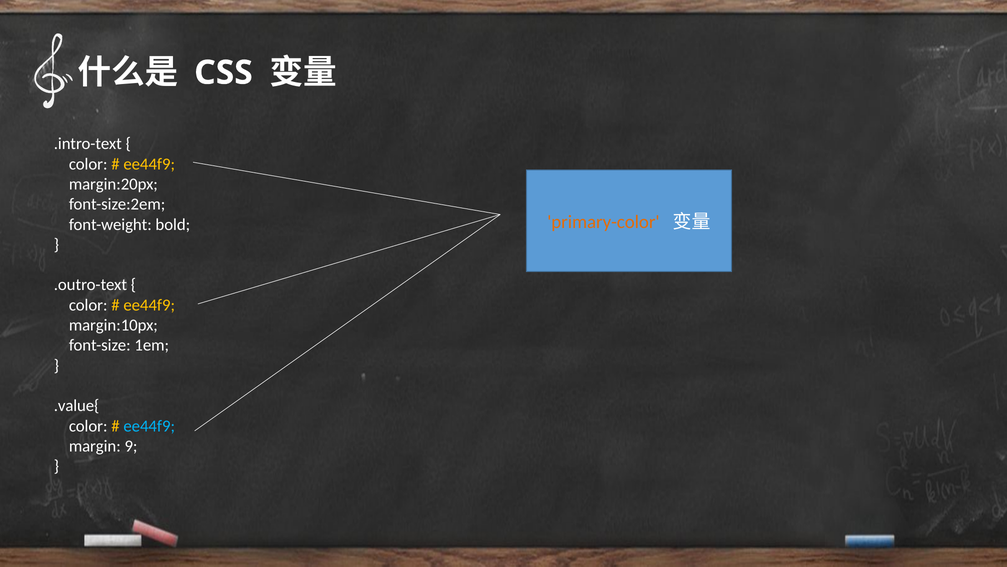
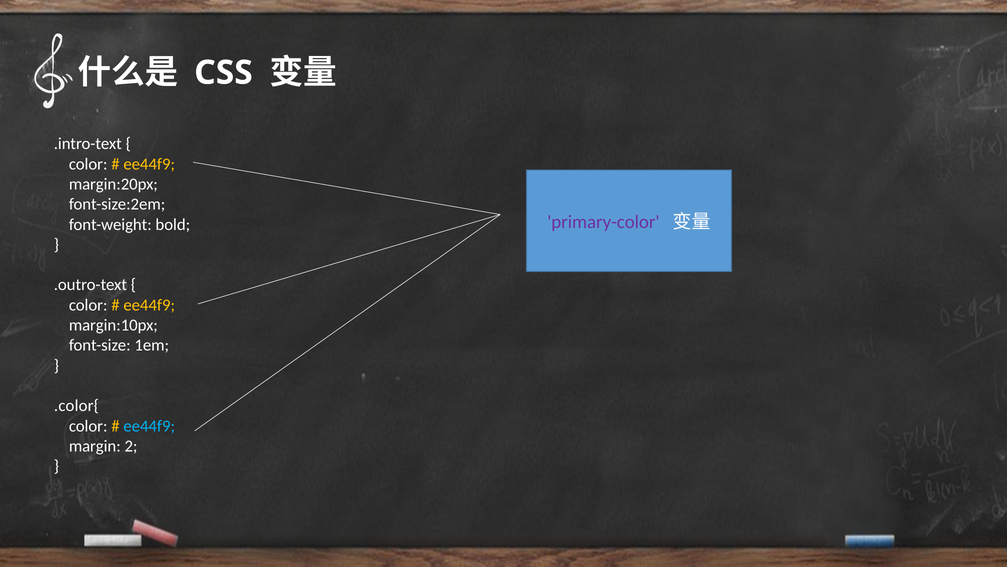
primary-color colour: orange -> purple
.value{: .value{ -> .color{
9: 9 -> 2
